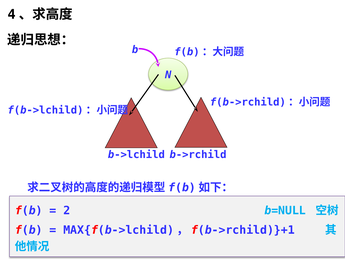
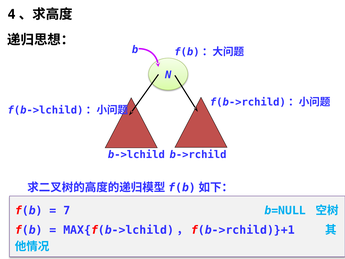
2: 2 -> 7
